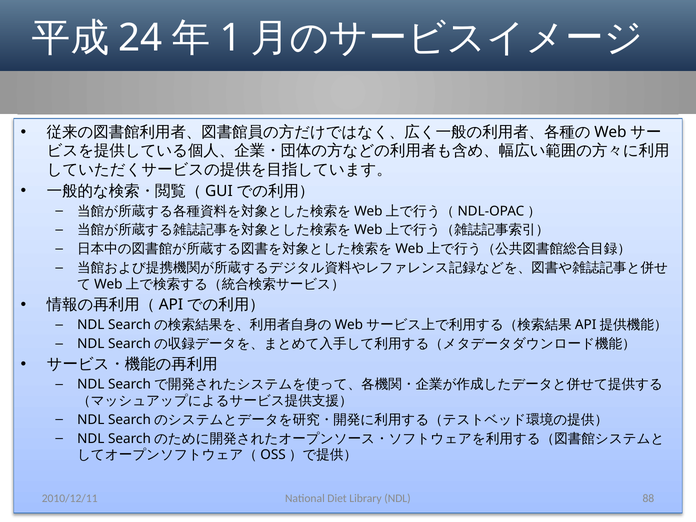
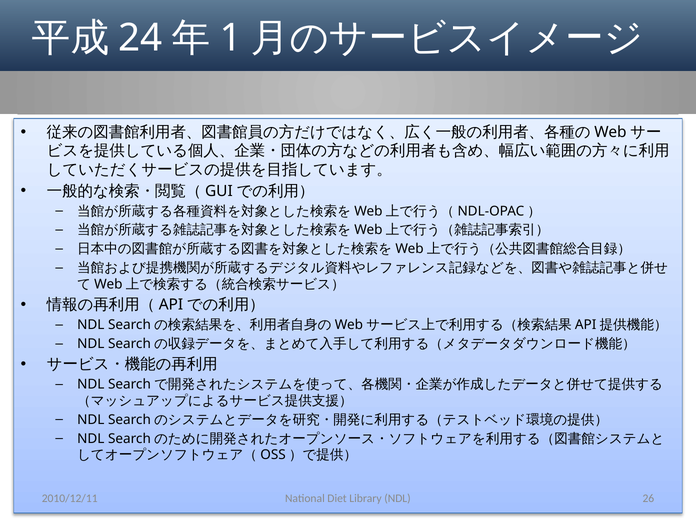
88: 88 -> 26
